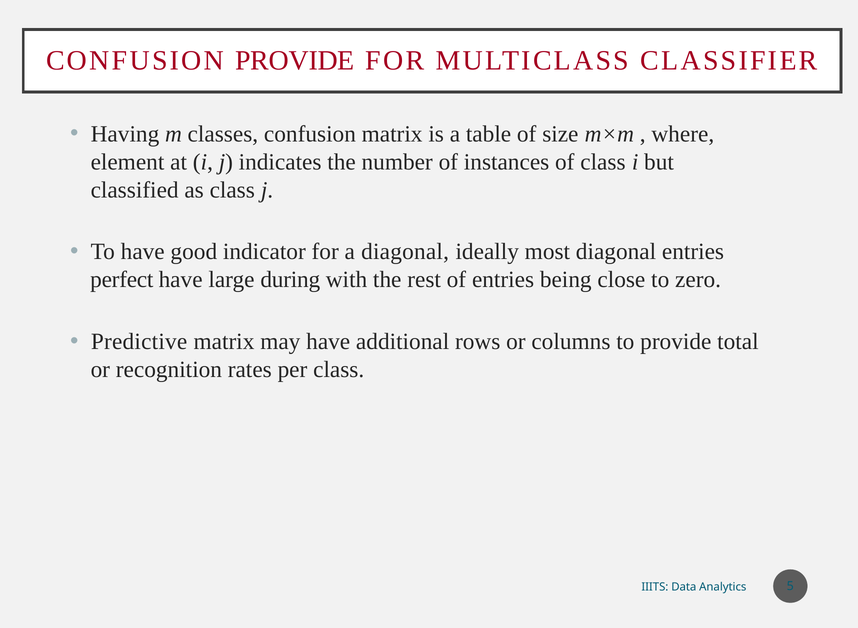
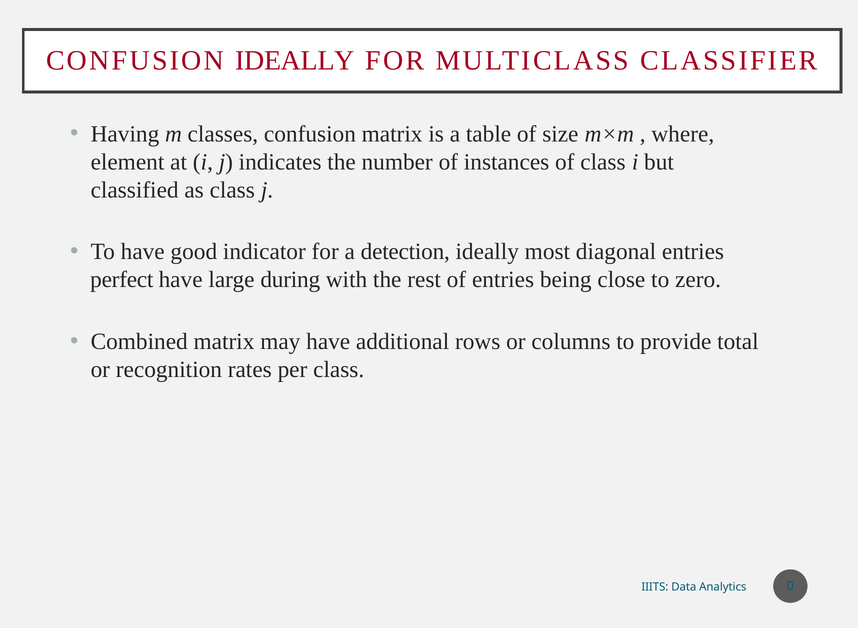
CONFUSION PROVIDE: PROVIDE -> IDEALLY
a diagonal: diagonal -> detection
Predictive: Predictive -> Combined
5: 5 -> 0
